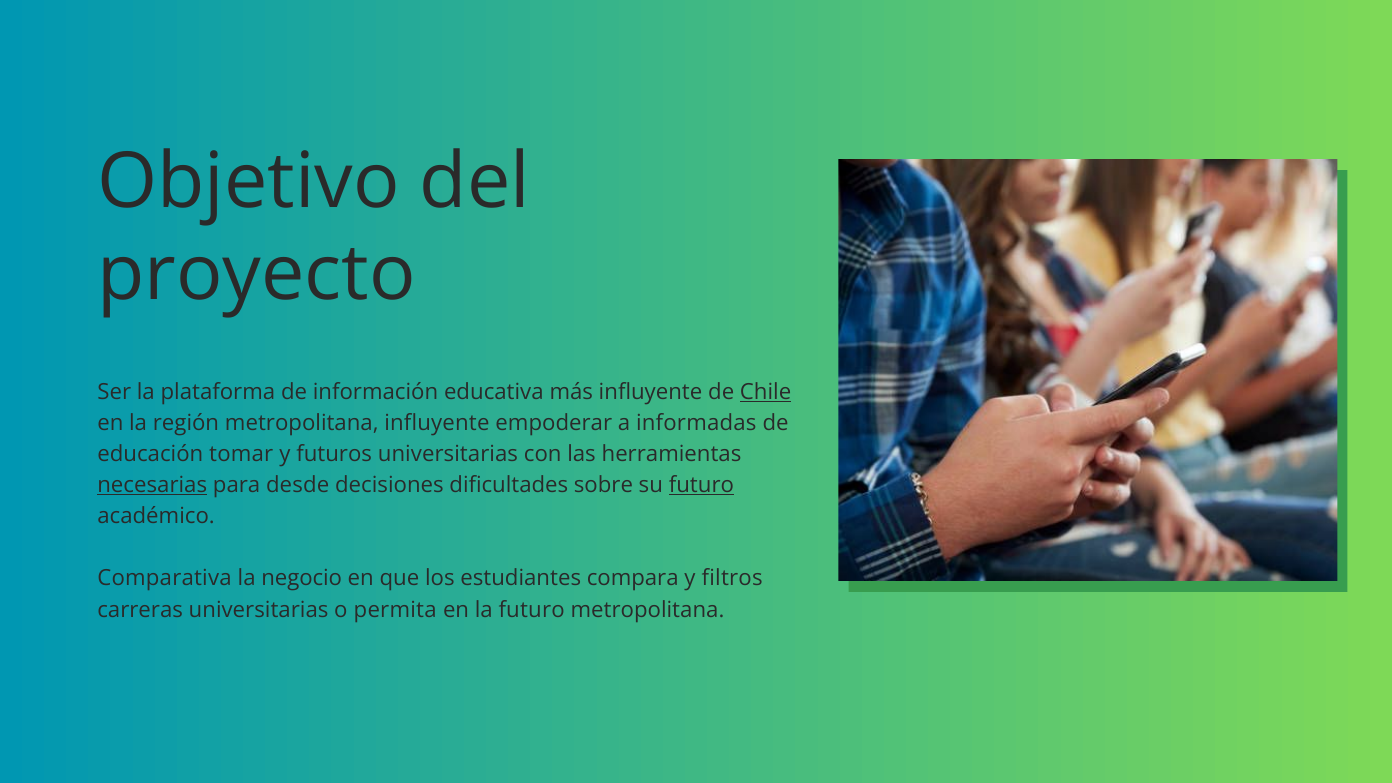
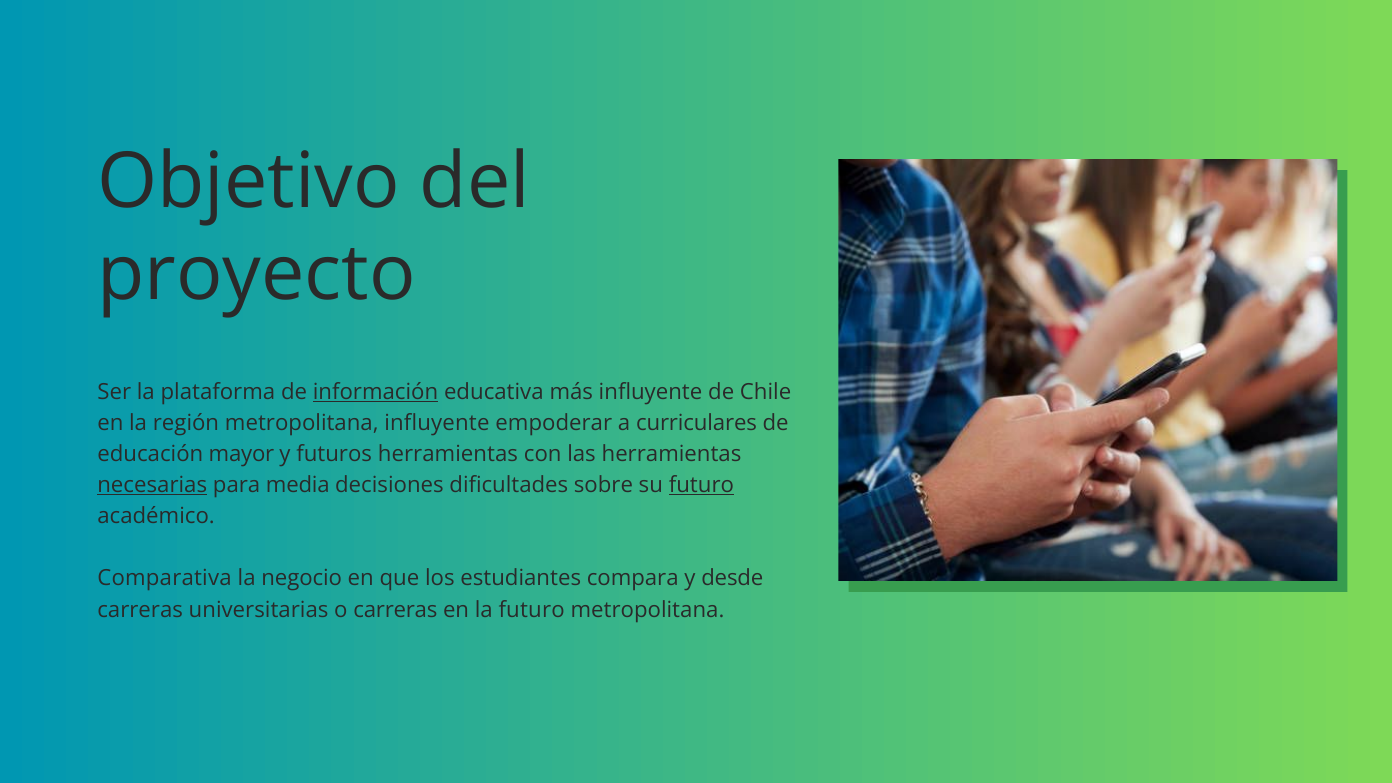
información underline: none -> present
Chile underline: present -> none
informadas: informadas -> curriculares
tomar: tomar -> mayor
futuros universitarias: universitarias -> herramientas
desde: desde -> media
filtros: filtros -> desde
o permita: permita -> carreras
